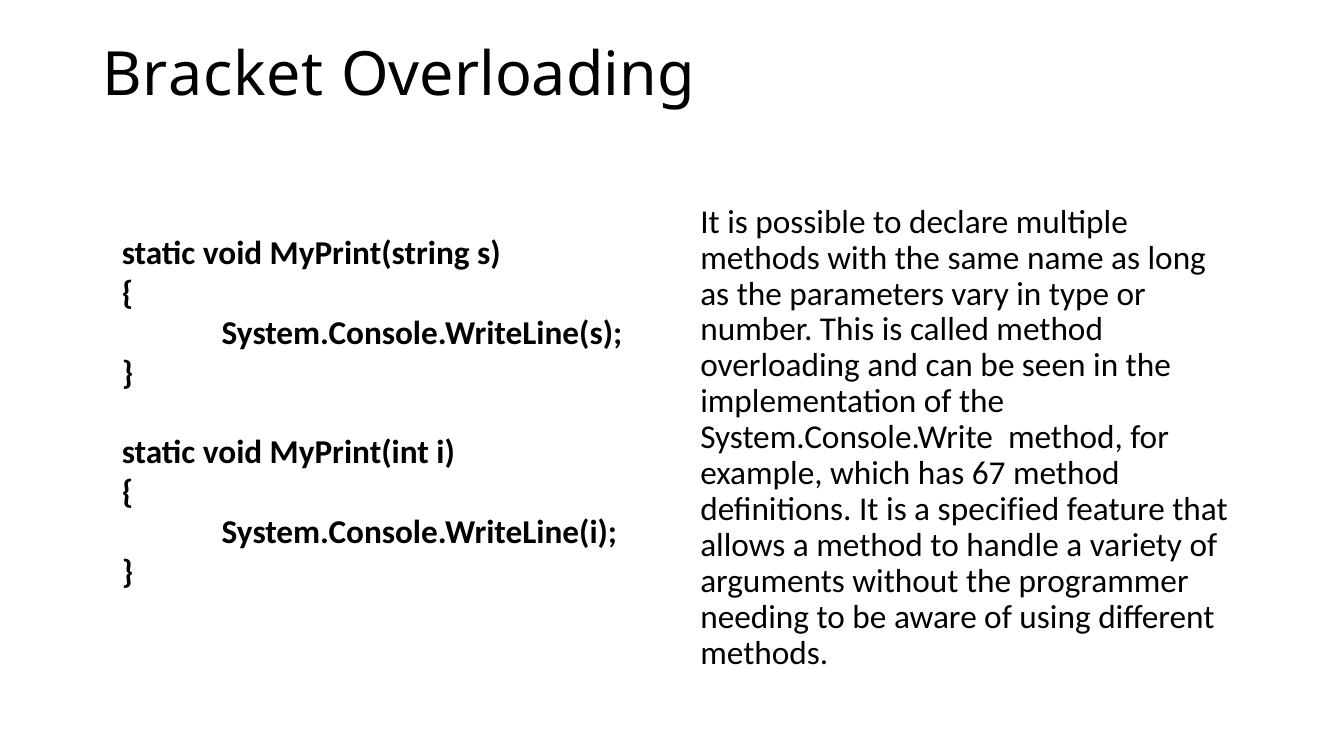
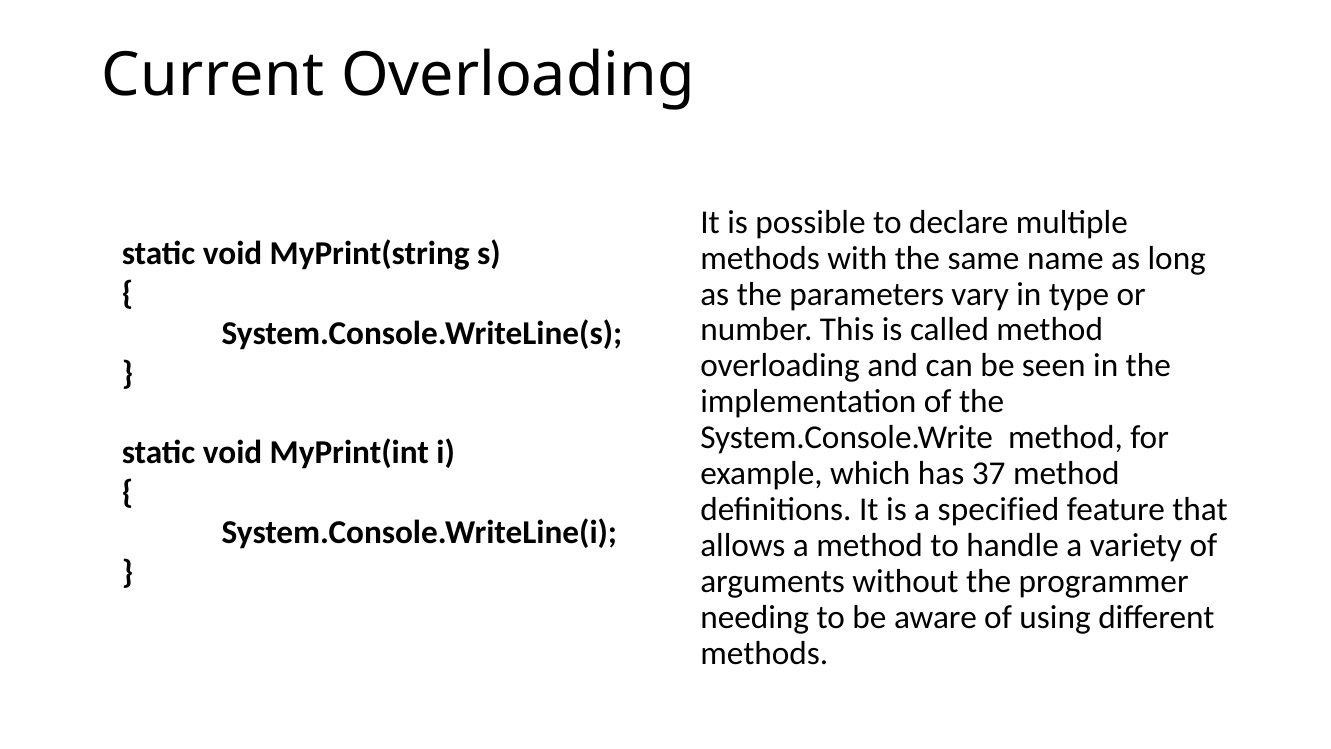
Bracket: Bracket -> Current
67: 67 -> 37
